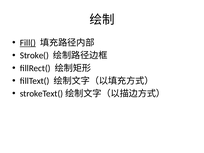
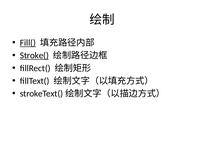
Stroke( underline: none -> present
